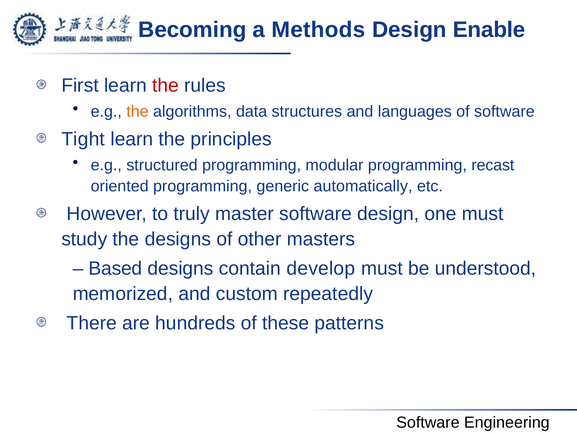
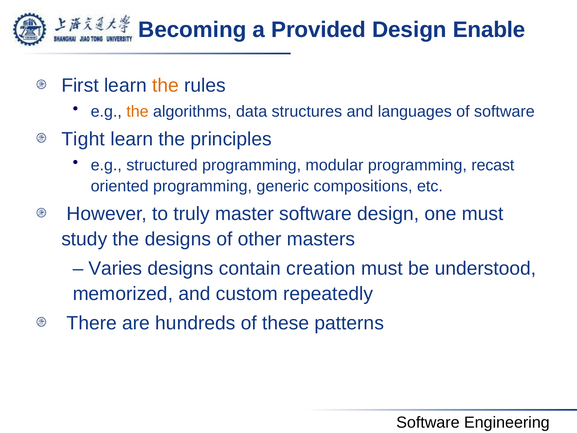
Methods: Methods -> Provided
the at (165, 85) colour: red -> orange
automatically: automatically -> compositions
Based: Based -> Varies
develop: develop -> creation
